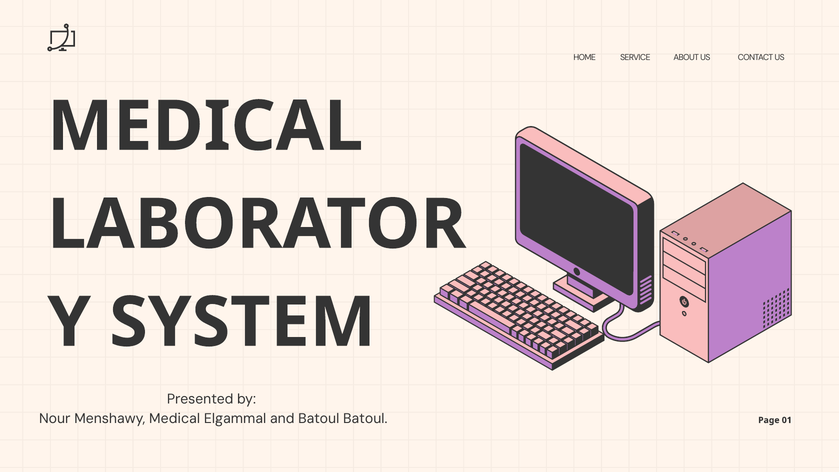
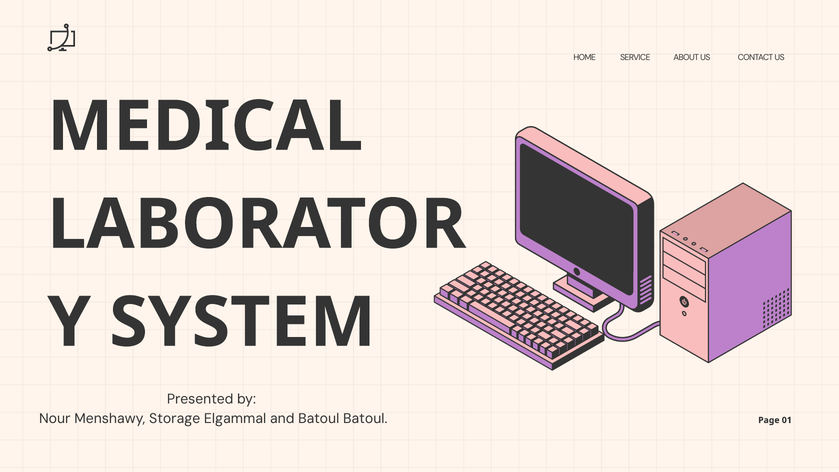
Menshawy Medical: Medical -> Storage
